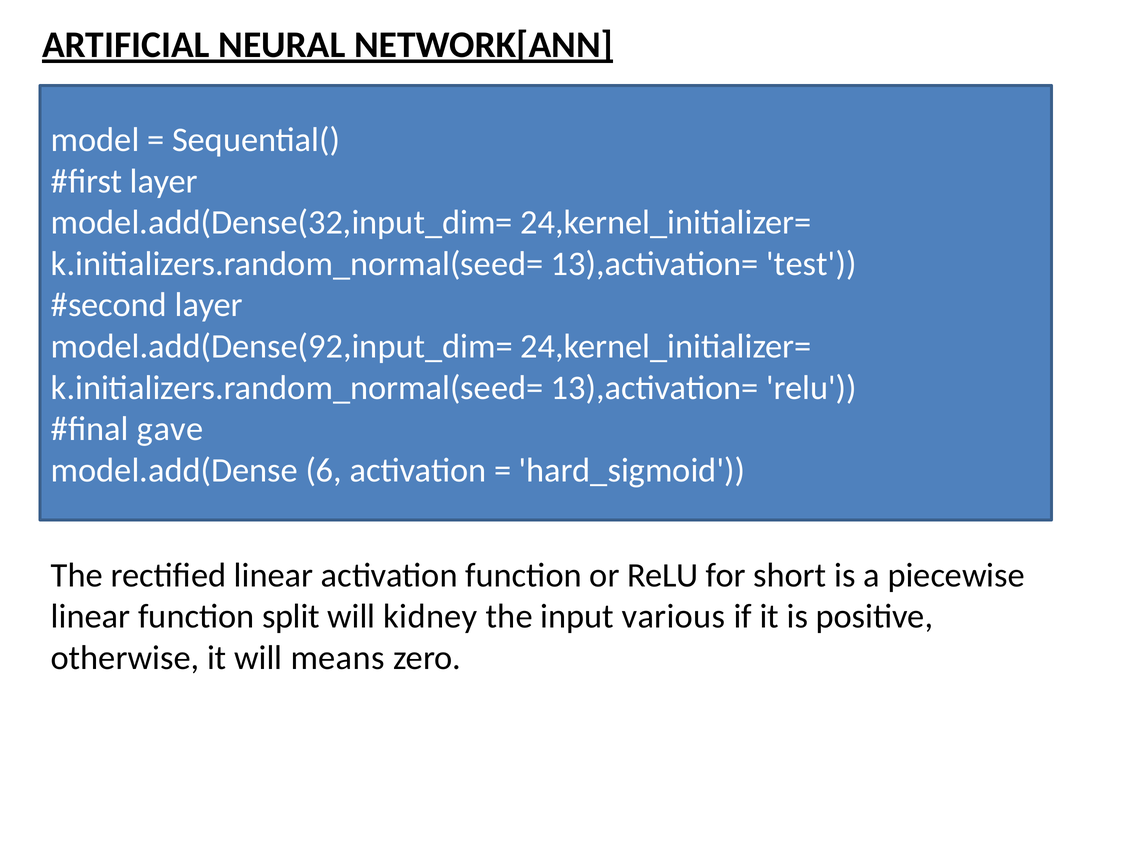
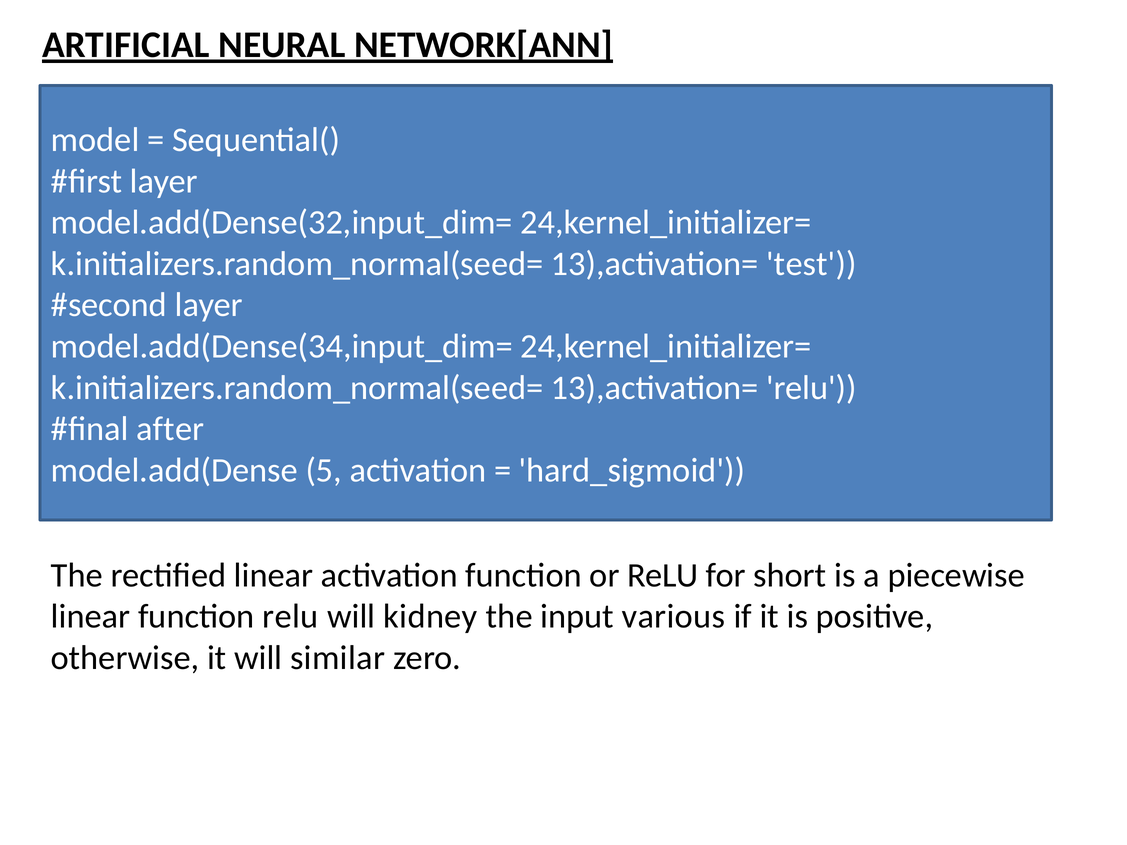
model.add(Dense(92,input_dim=: model.add(Dense(92,input_dim= -> model.add(Dense(34,input_dim=
gave: gave -> after
6: 6 -> 5
function split: split -> relu
means: means -> similar
